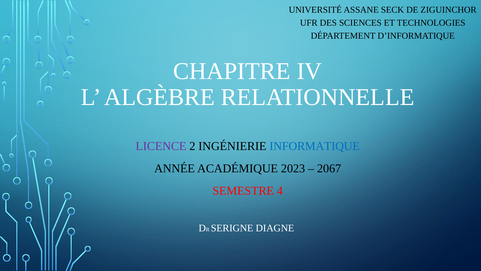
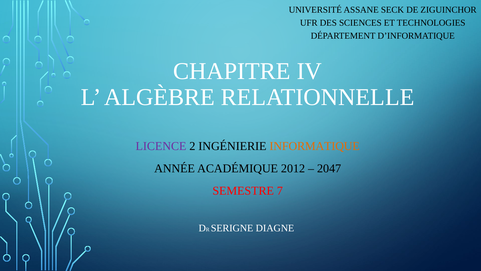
INFORMATIQUE colour: blue -> orange
2023: 2023 -> 2012
2067: 2067 -> 2047
4: 4 -> 7
